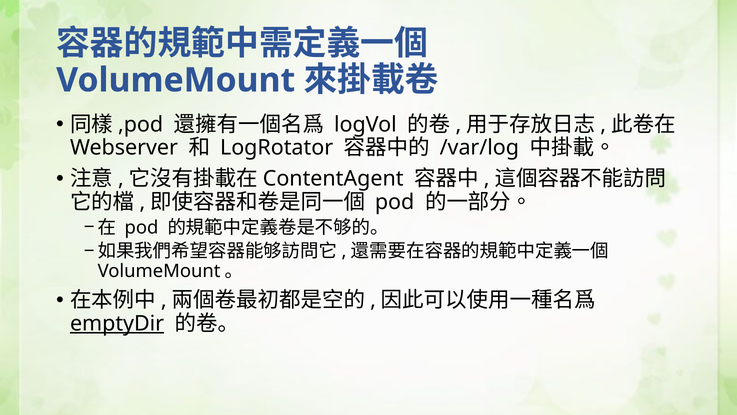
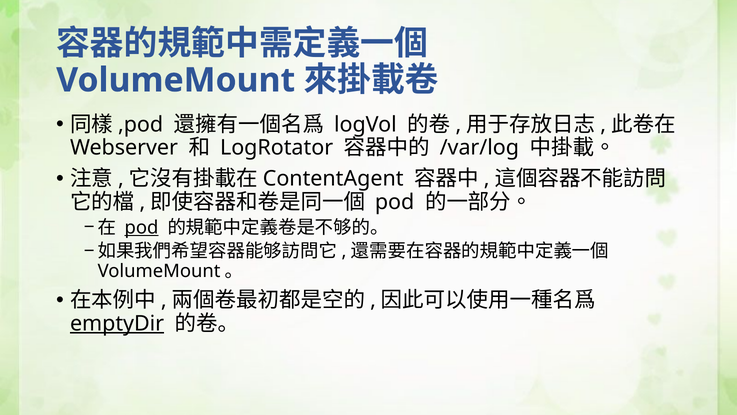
pod at (141, 227) underline: none -> present
